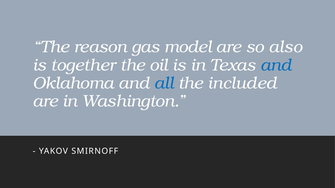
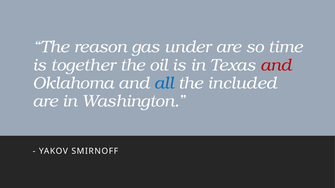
model: model -> under
also: also -> time
and at (276, 65) colour: blue -> red
